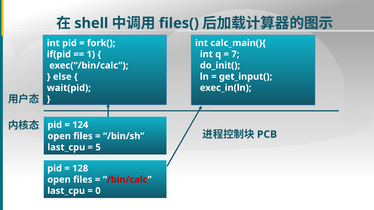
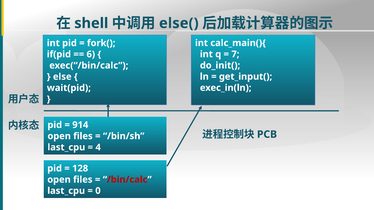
files(: files( -> else(
1: 1 -> 6
124: 124 -> 914
5: 5 -> 4
